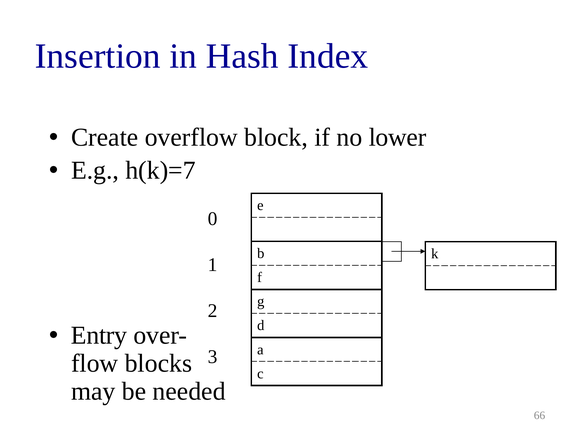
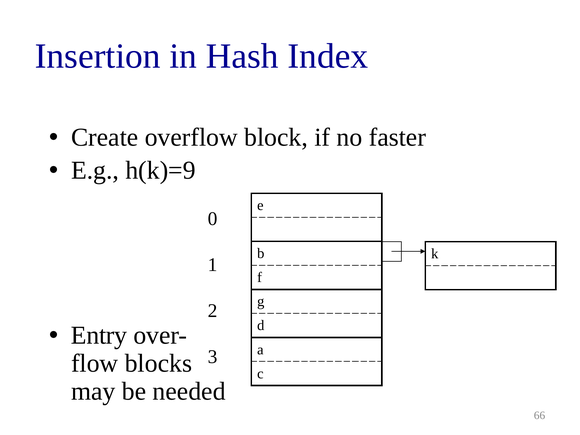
lower: lower -> faster
h(k)=7: h(k)=7 -> h(k)=9
